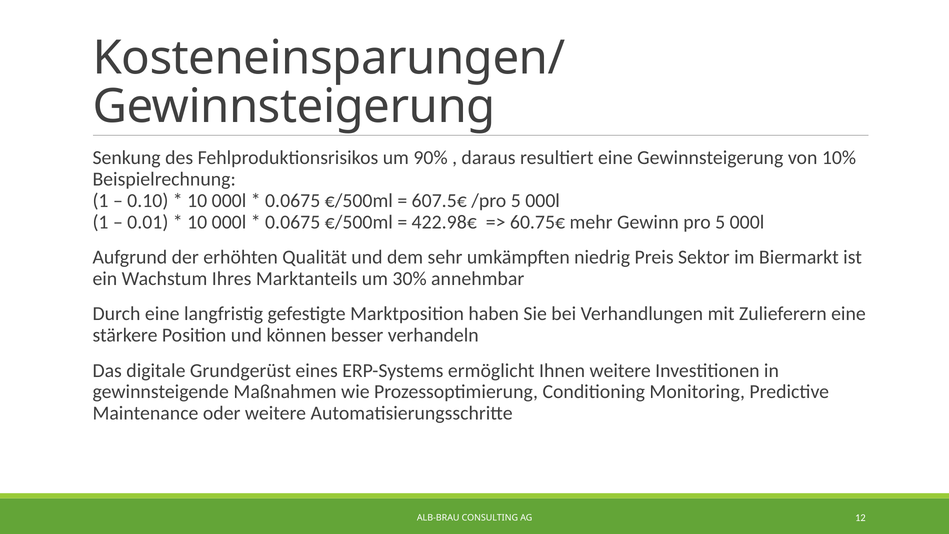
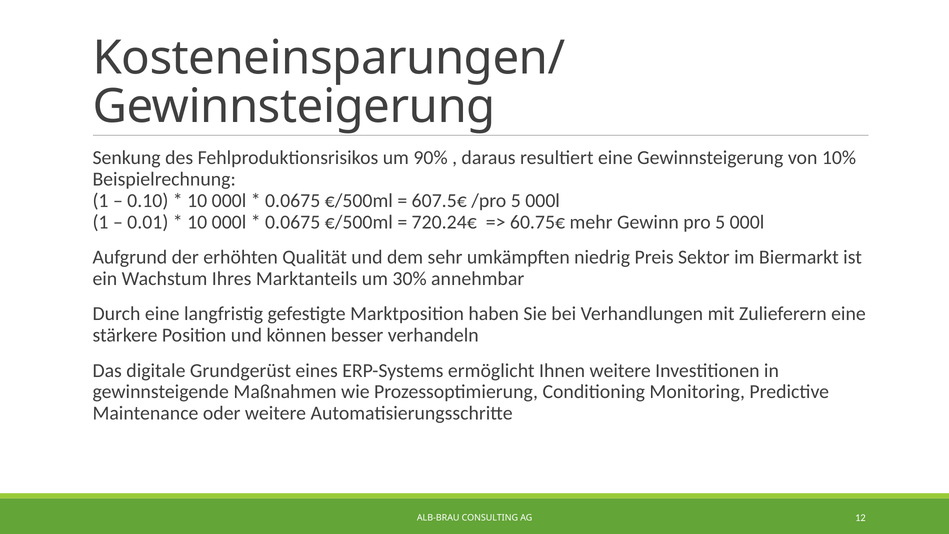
422.98€: 422.98€ -> 720.24€
